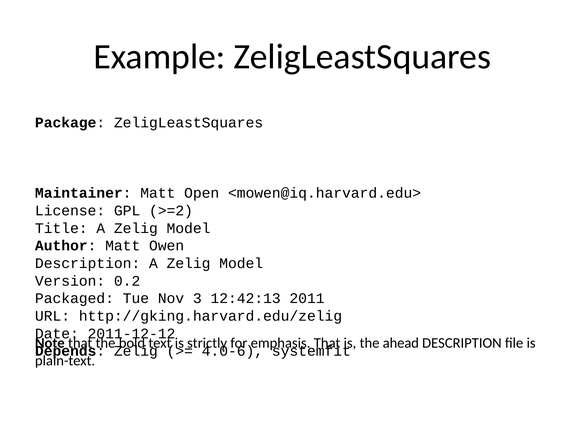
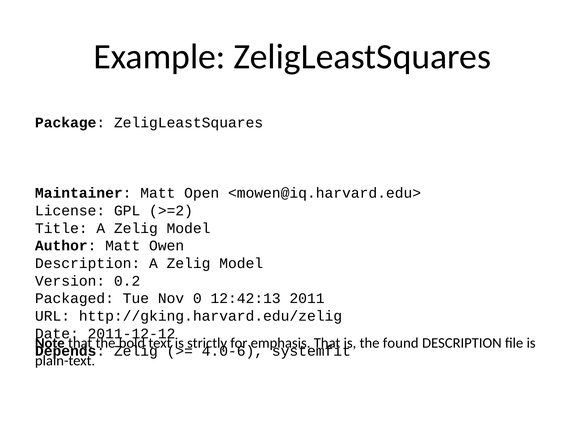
3: 3 -> 0
ahead: ahead -> found
